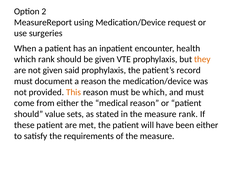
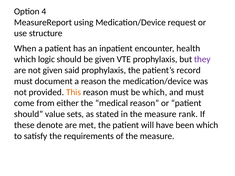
2: 2 -> 4
surgeries: surgeries -> structure
which rank: rank -> logic
they colour: orange -> purple
these patient: patient -> denote
been either: either -> which
